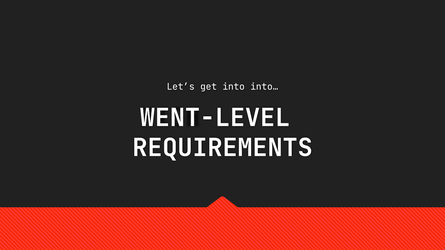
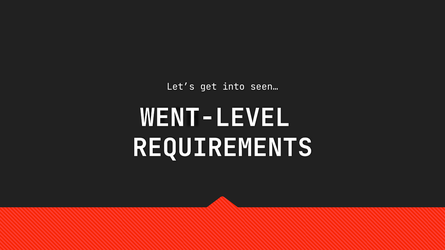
into…: into… -> seen…
